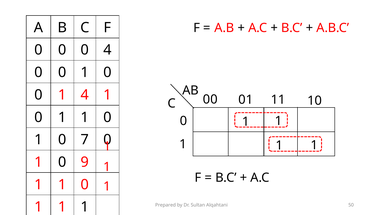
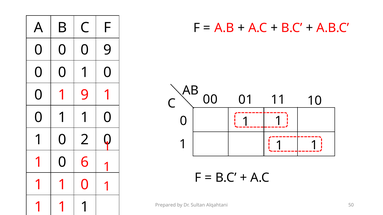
0 4: 4 -> 9
1 4: 4 -> 9
7: 7 -> 2
9: 9 -> 6
